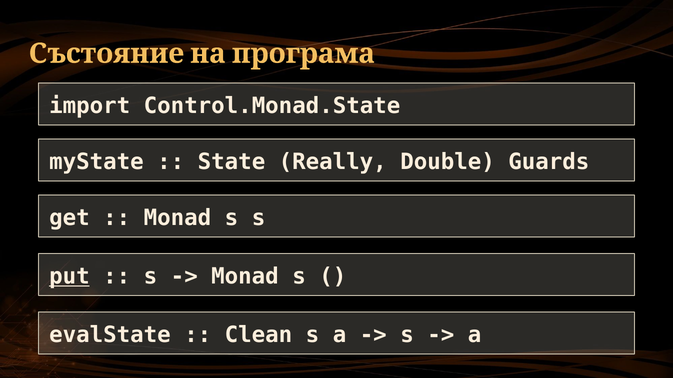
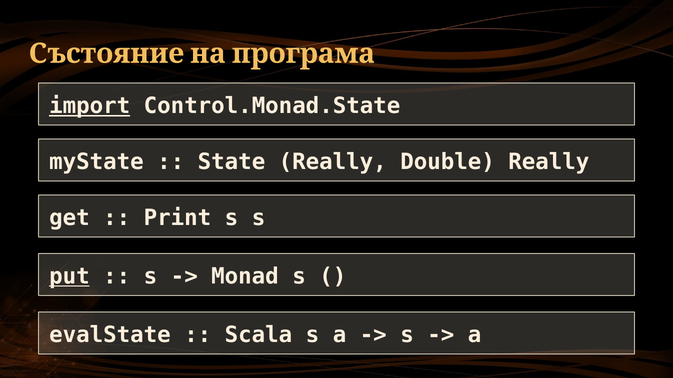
import underline: none -> present
Double Guards: Guards -> Really
Monad at (177, 218): Monad -> Print
Clean: Clean -> Scala
